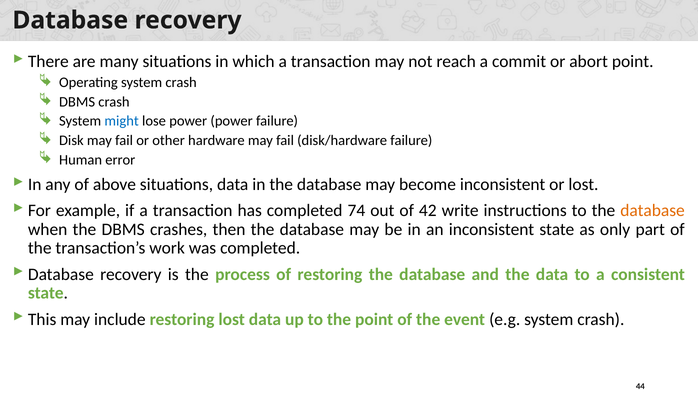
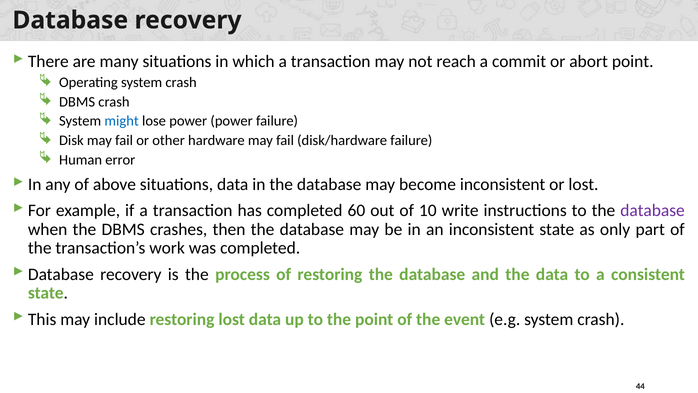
74: 74 -> 60
42: 42 -> 10
database at (652, 210) colour: orange -> purple
